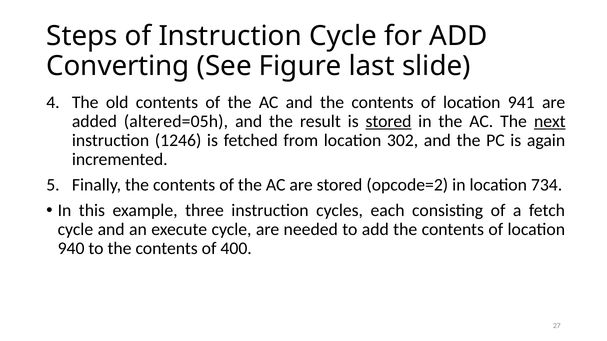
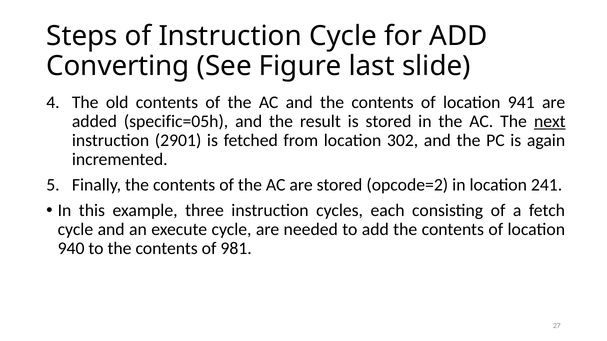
altered=05h: altered=05h -> specific=05h
stored at (389, 122) underline: present -> none
1246: 1246 -> 2901
734: 734 -> 241
400: 400 -> 981
